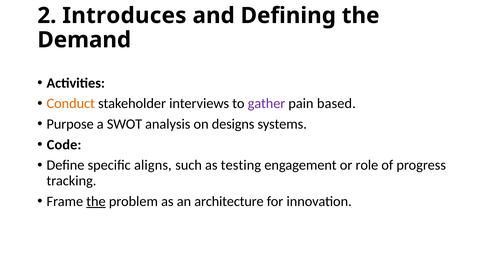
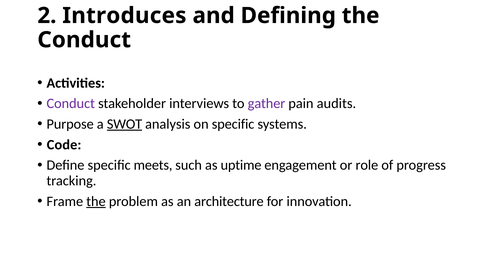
Demand at (84, 40): Demand -> Conduct
Conduct at (71, 103) colour: orange -> purple
based: based -> audits
SWOT underline: none -> present
on designs: designs -> specific
aligns: aligns -> meets
testing: testing -> uptime
